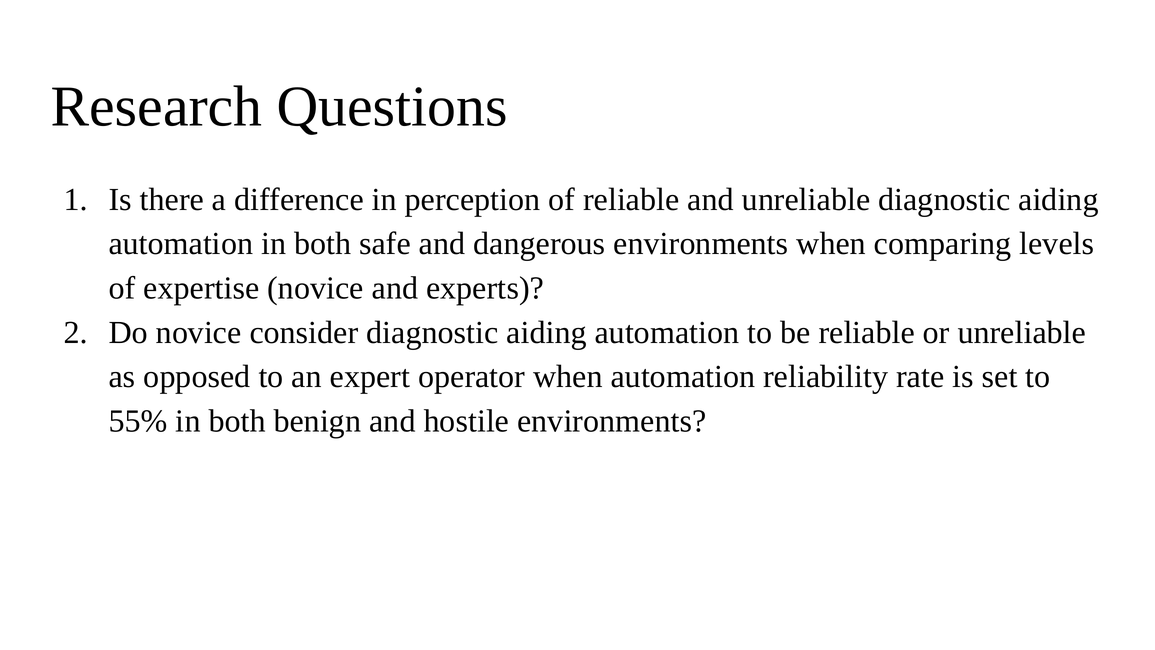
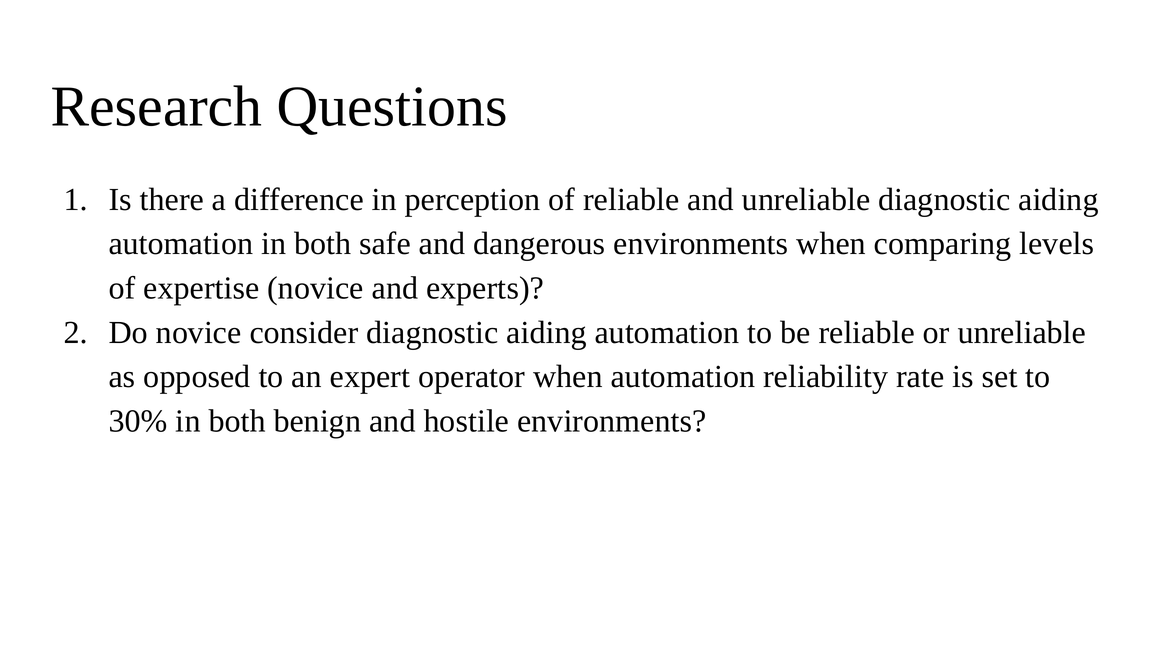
55%: 55% -> 30%
